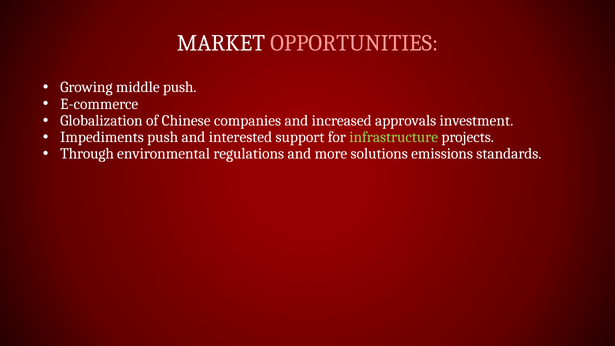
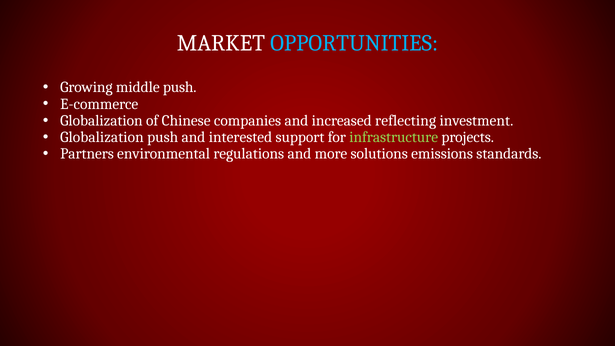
OPPORTUNITIES colour: pink -> light blue
approvals: approvals -> reflecting
Impediments at (102, 137): Impediments -> Globalization
Through: Through -> Partners
